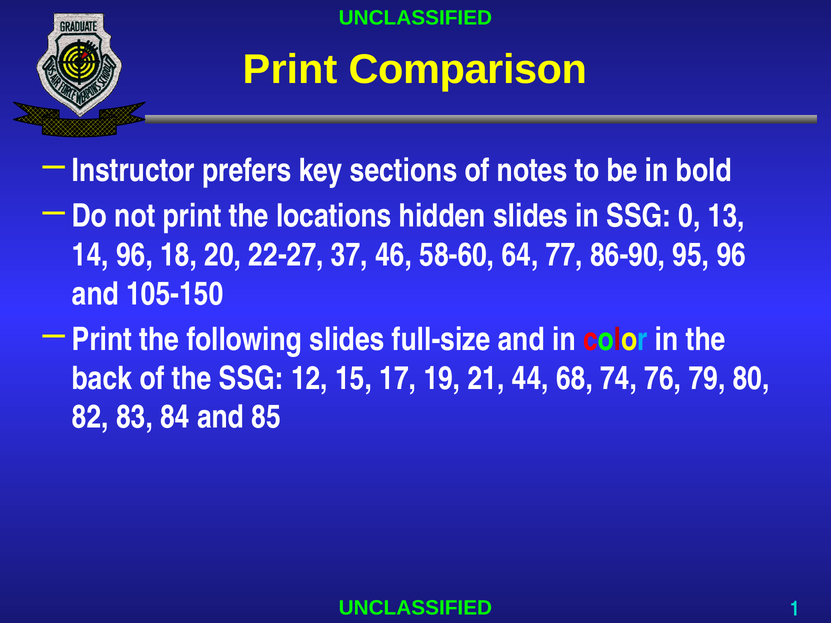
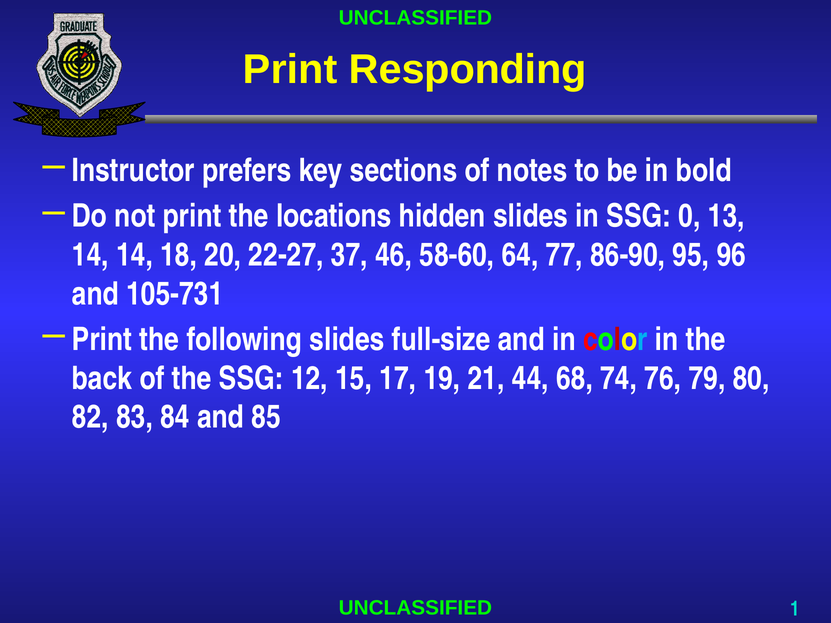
Comparison: Comparison -> Responding
14 96: 96 -> 14
105-150: 105-150 -> 105-731
